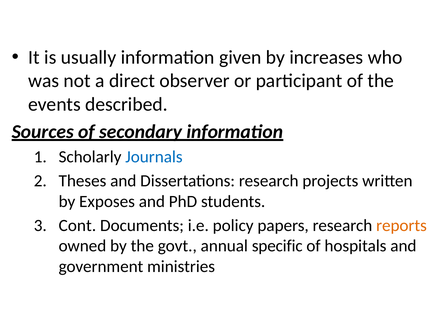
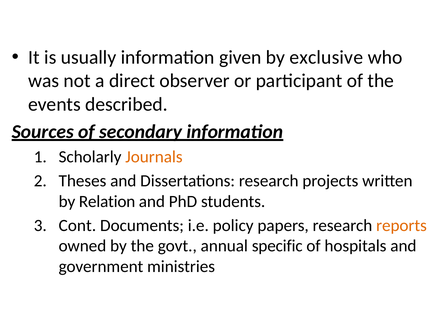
increases: increases -> exclusive
Journals colour: blue -> orange
Exposes: Exposes -> Relation
